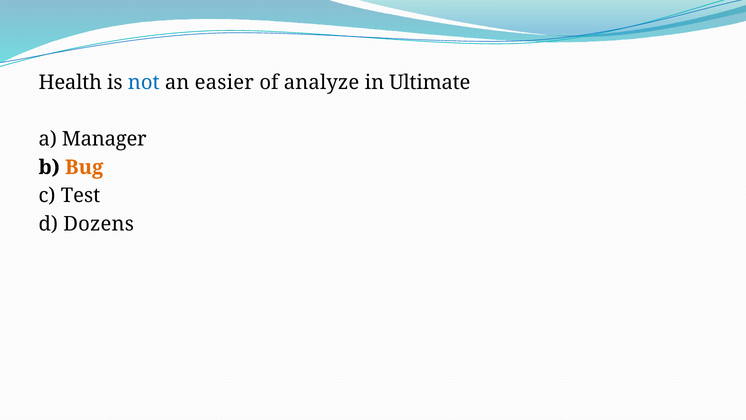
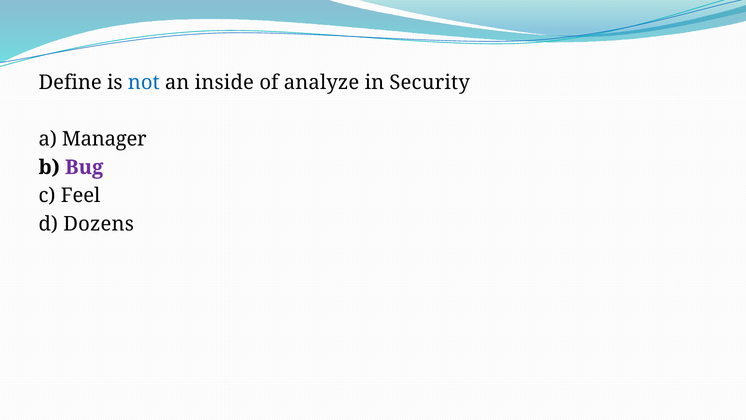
Health: Health -> Define
easier: easier -> inside
Ultimate: Ultimate -> Security
Bug colour: orange -> purple
Test: Test -> Feel
